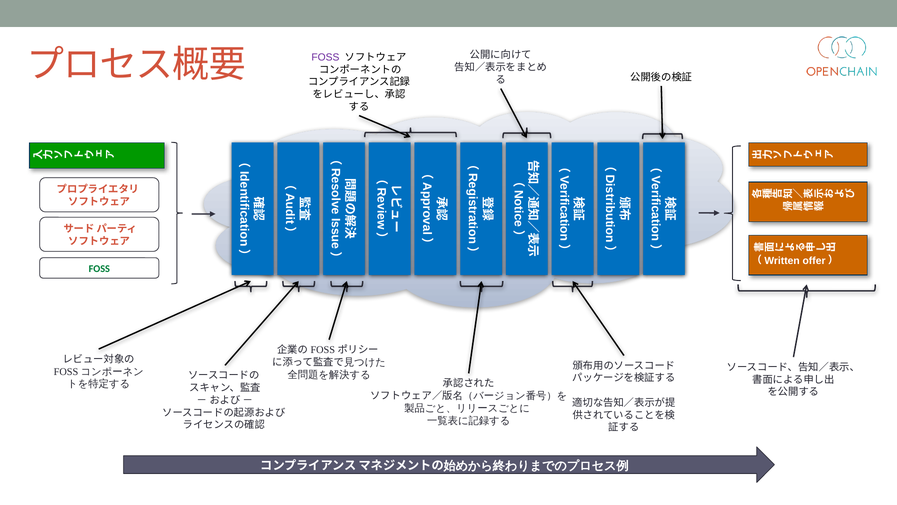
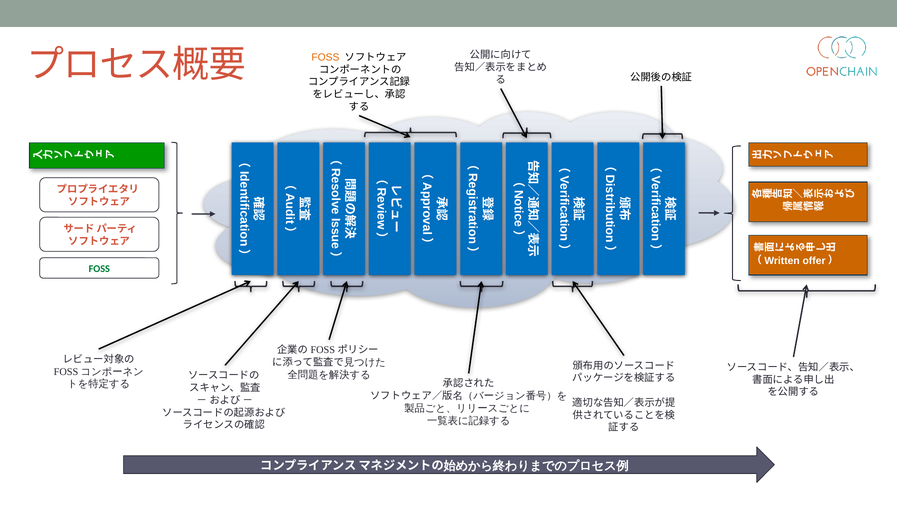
FOSS at (325, 57) colour: purple -> orange
